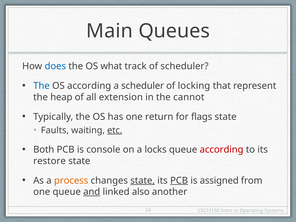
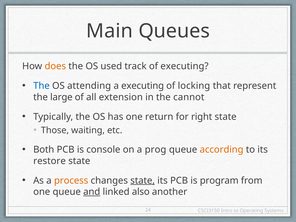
does colour: blue -> orange
what: what -> used
of scheduler: scheduler -> executing
OS according: according -> attending
a scheduler: scheduler -> executing
heap: heap -> large
flags: flags -> right
Faults: Faults -> Those
etc underline: present -> none
locks: locks -> prog
according at (222, 150) colour: red -> orange
PCB at (179, 180) underline: present -> none
assigned: assigned -> program
